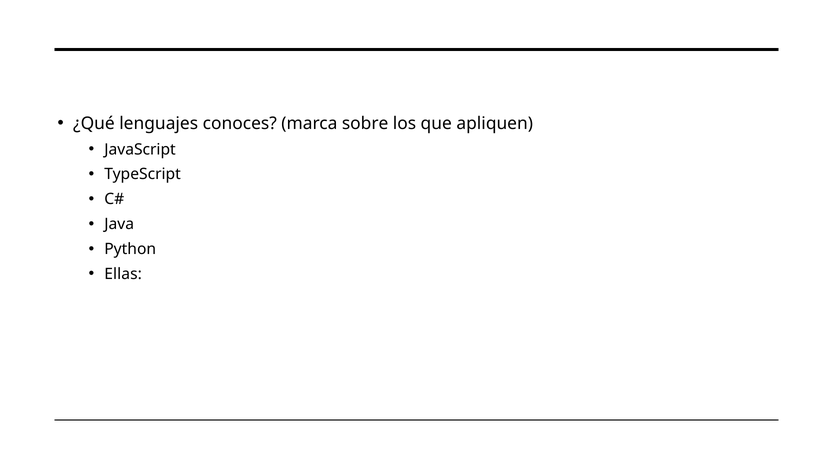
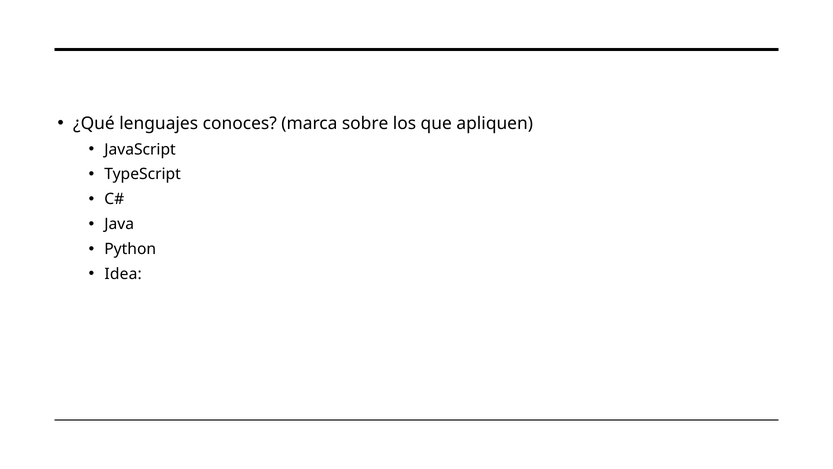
Ellas: Ellas -> Idea
